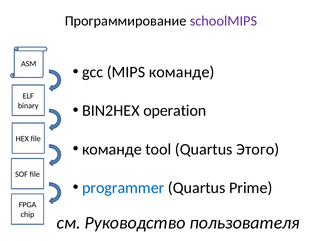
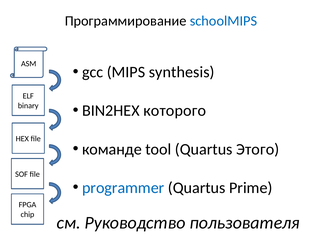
schoolMIPS colour: purple -> blue
MIPS команде: команде -> synthesis
operation: operation -> которого
